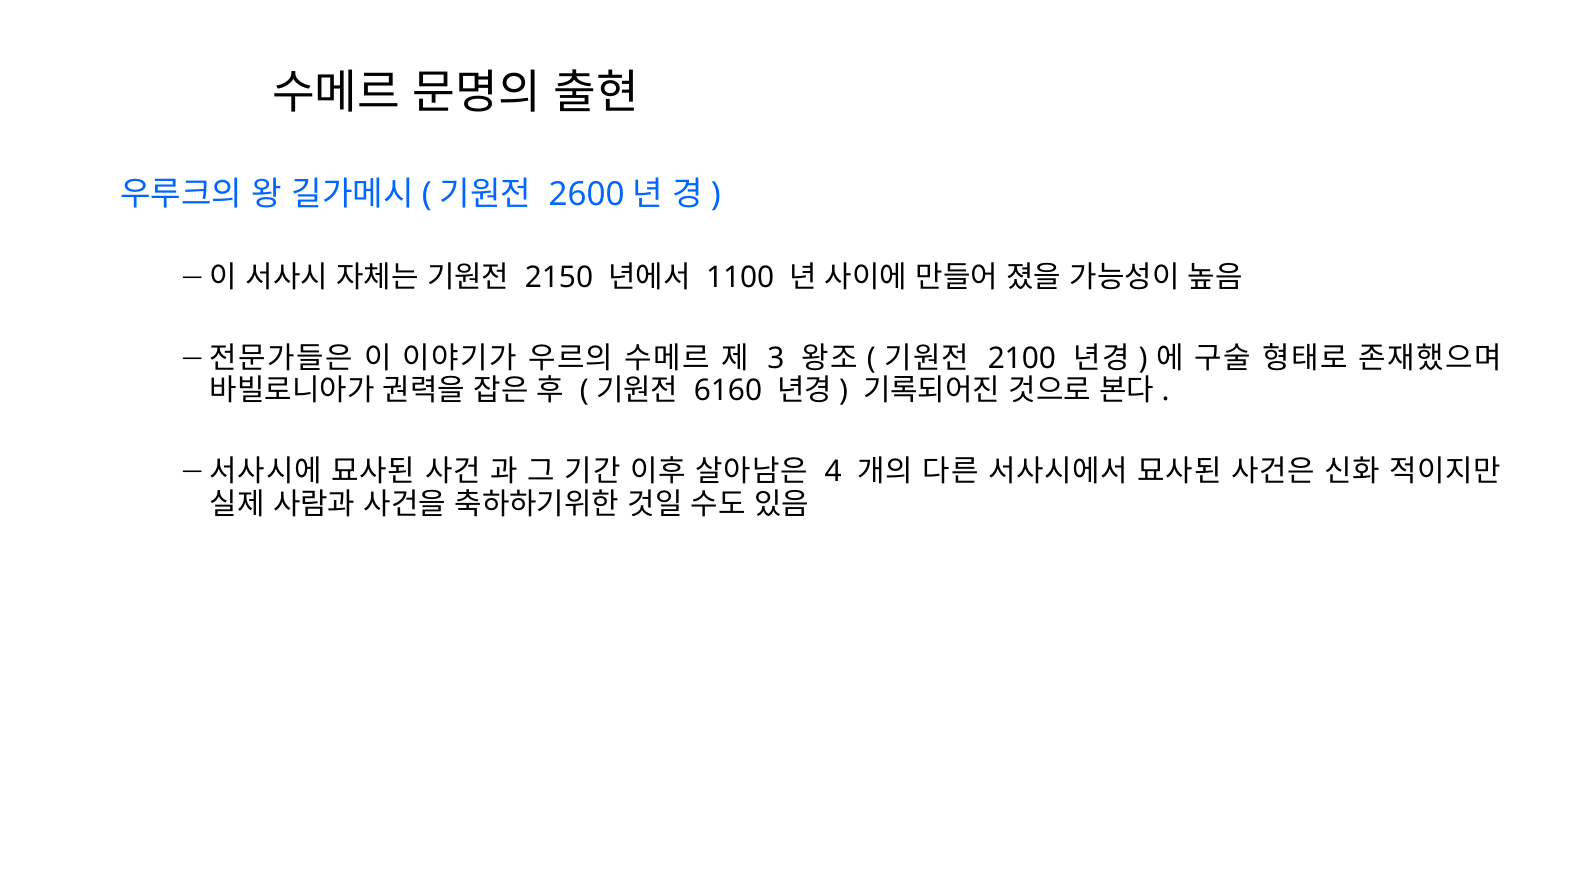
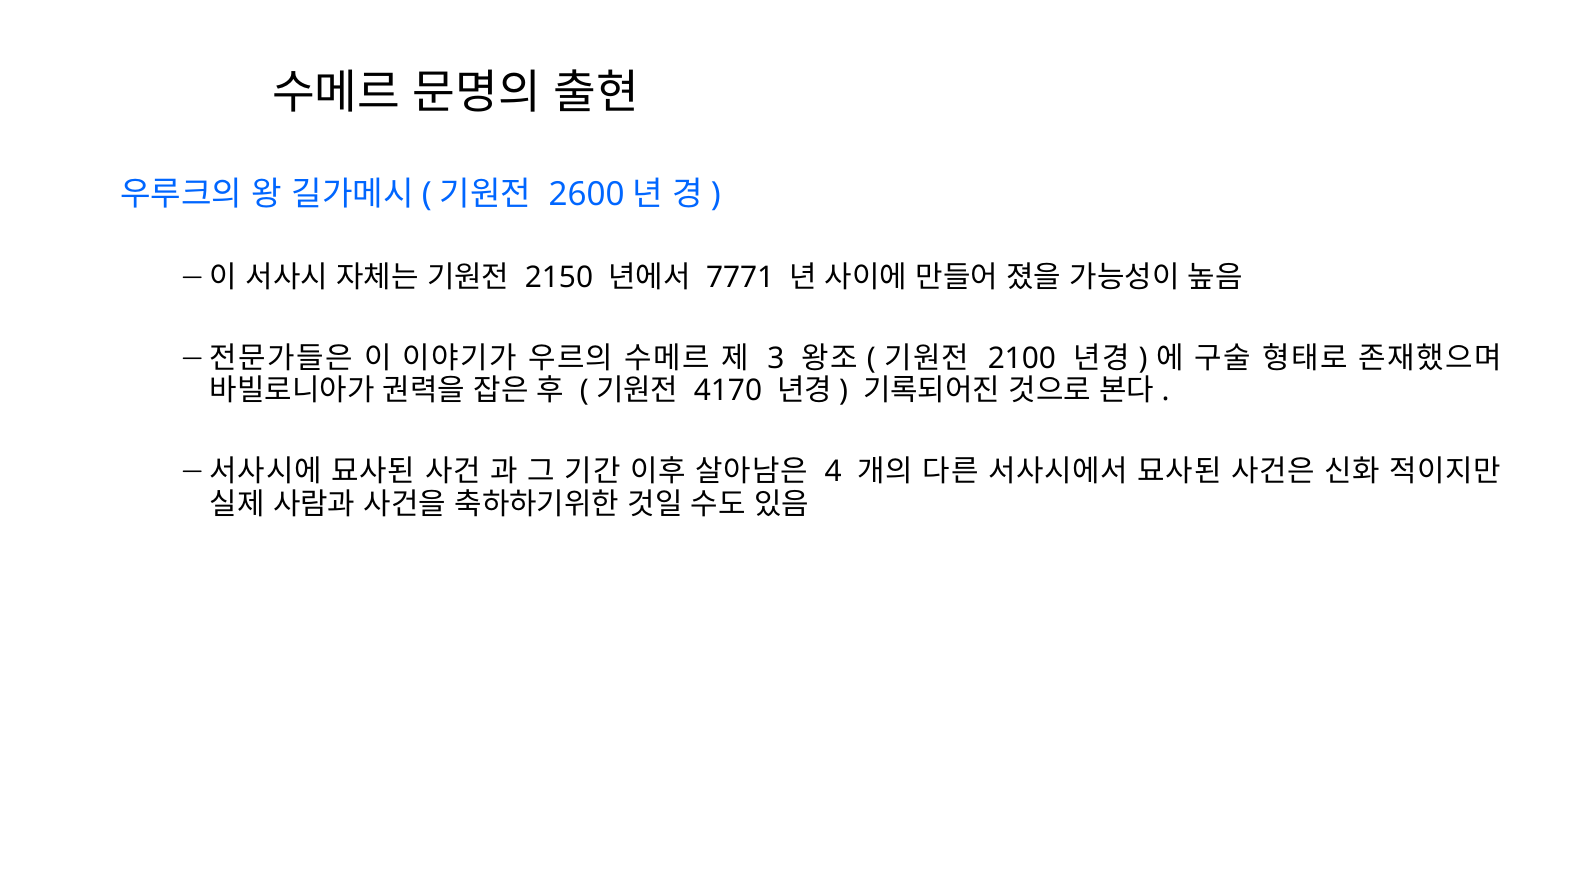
1100: 1100 -> 7771
6160: 6160 -> 4170
